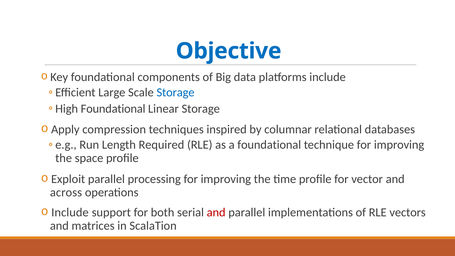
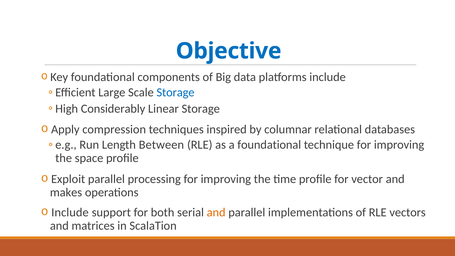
Foundational at (113, 109): Foundational -> Considerably
Required: Required -> Between
across: across -> makes
and at (216, 212) colour: red -> orange
